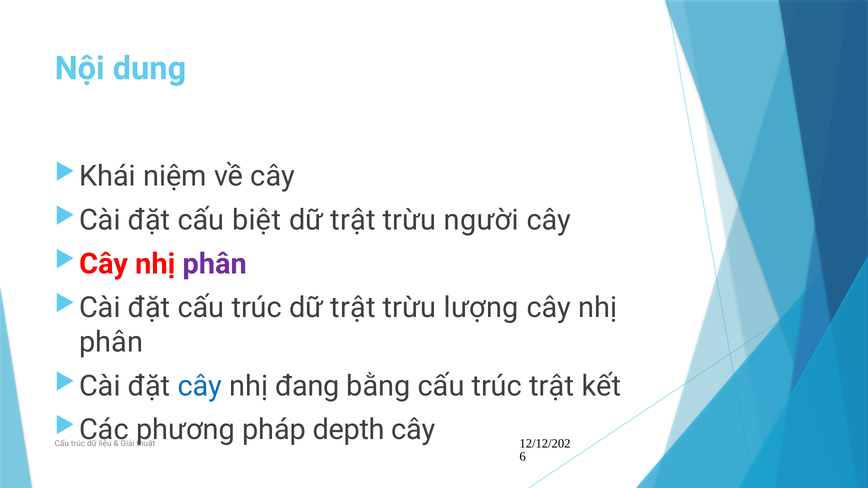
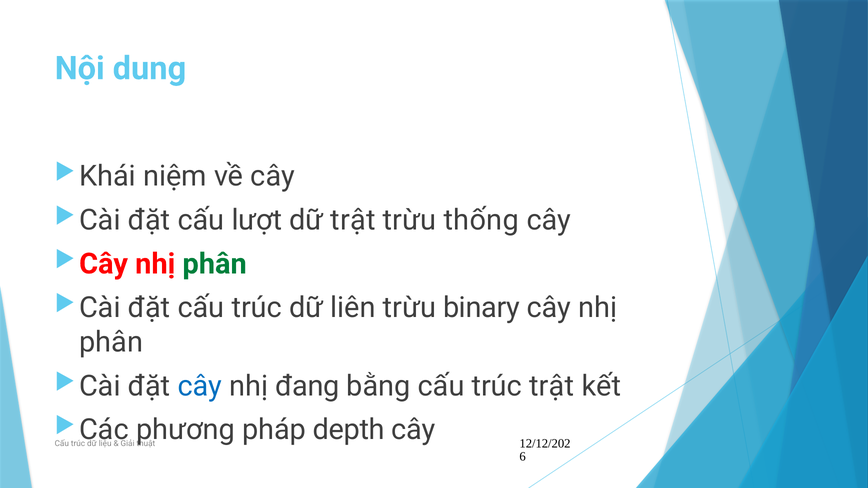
biệt: biệt -> lượt
người: người -> thống
phân at (215, 264) colour: purple -> green
trúc dữ trật: trật -> liên
lượng: lượng -> binary
